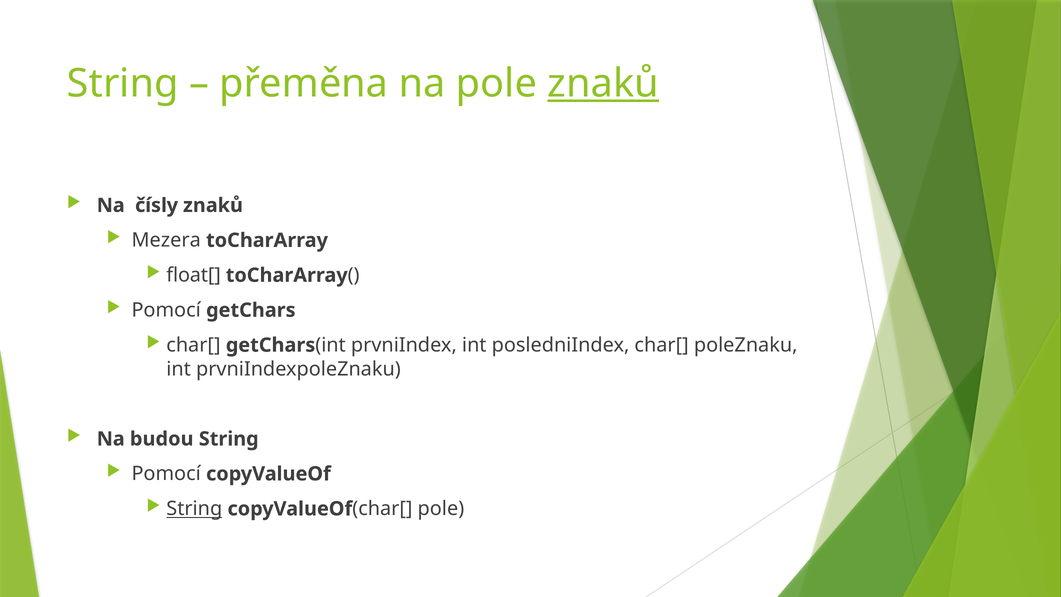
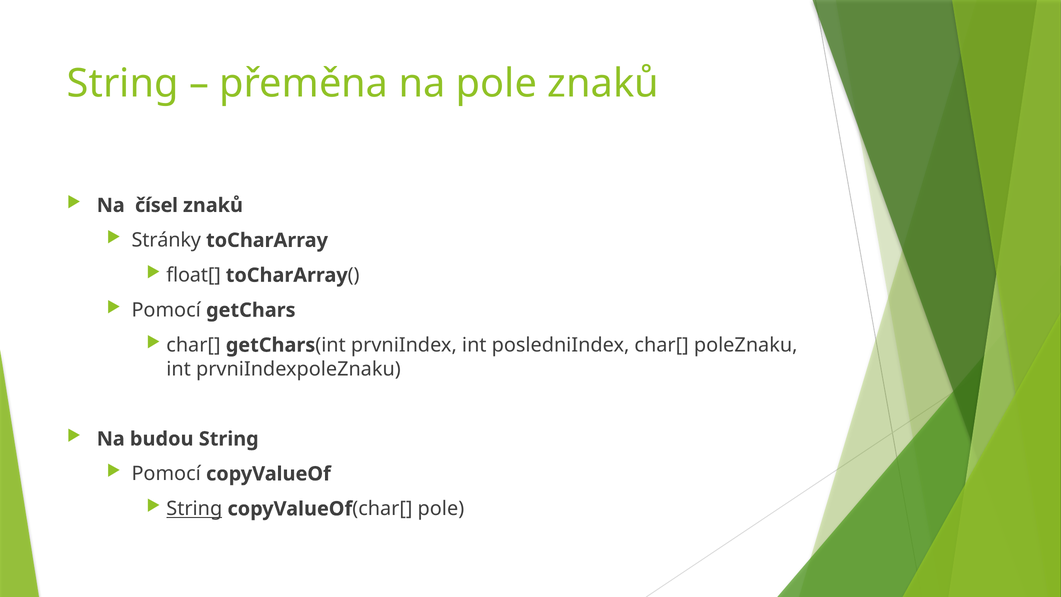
znaků at (603, 84) underline: present -> none
čísly: čísly -> čísel
Mezera: Mezera -> Stránky
